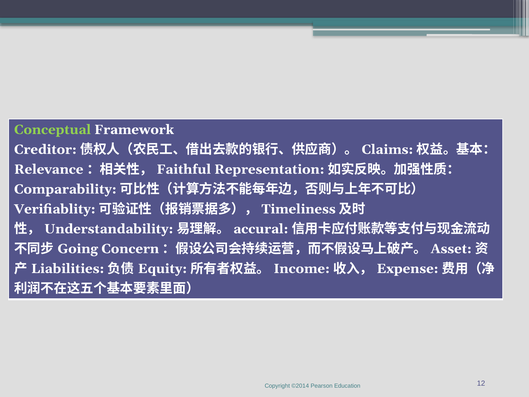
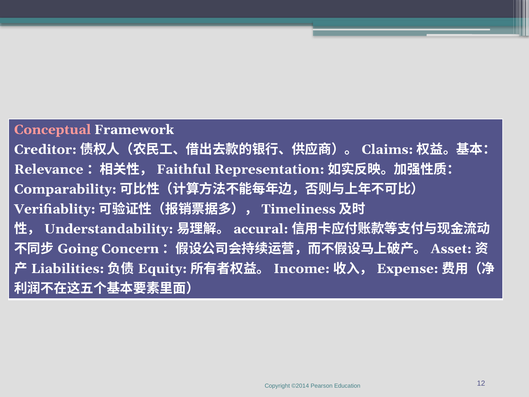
Conceptual colour: light green -> pink
